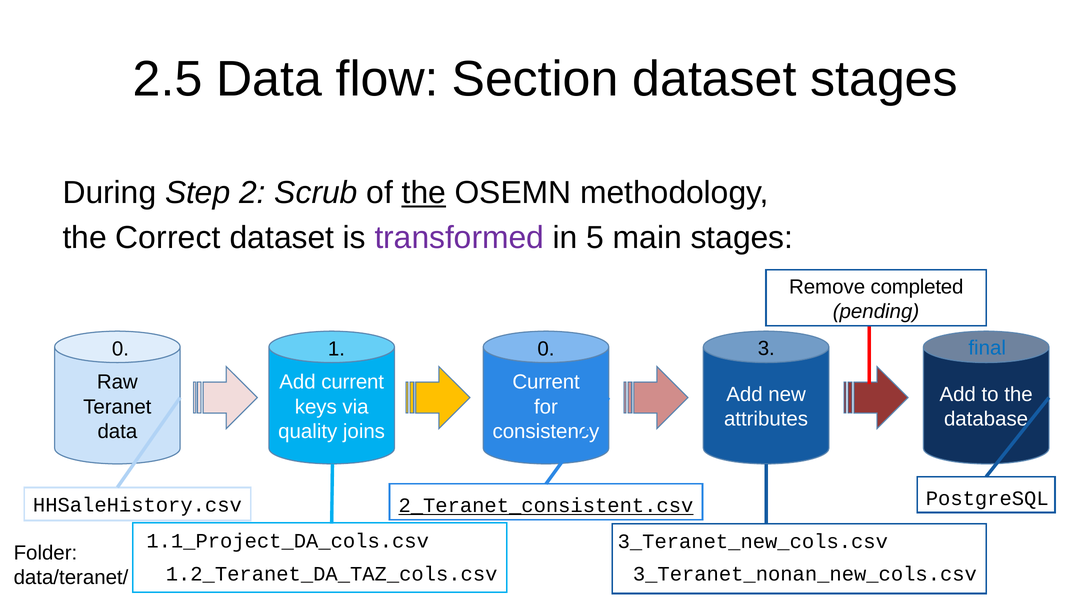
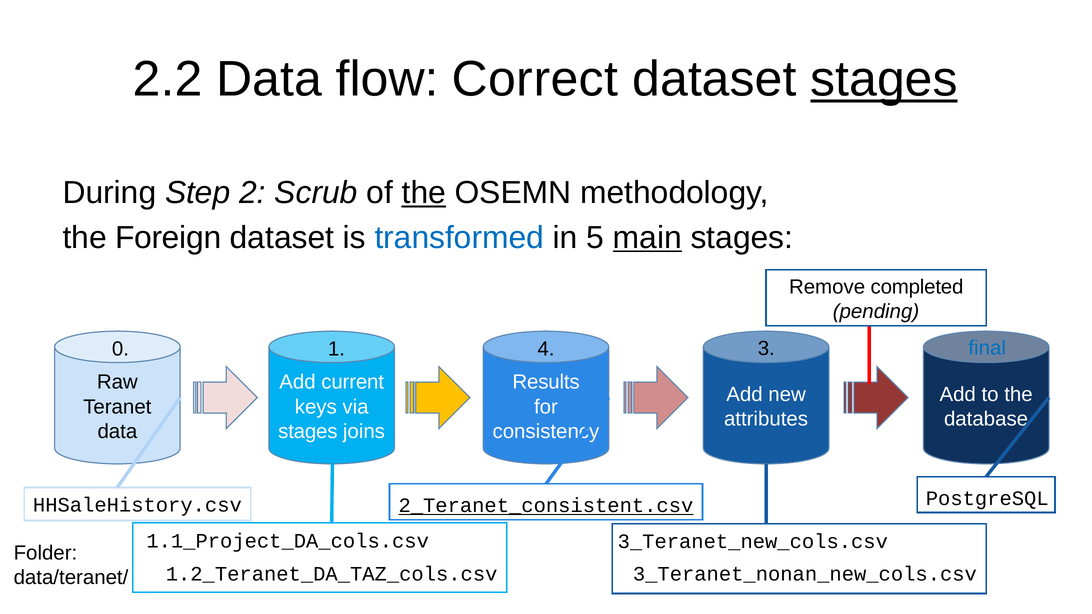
2.5: 2.5 -> 2.2
Section: Section -> Correct
stages at (884, 79) underline: none -> present
Correct: Correct -> Foreign
transformed colour: purple -> blue
main underline: none -> present
1 0: 0 -> 4
Current at (546, 382): Current -> Results
quality at (308, 432): quality -> stages
